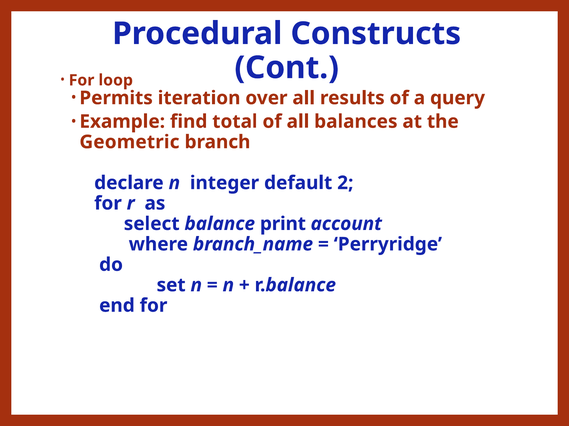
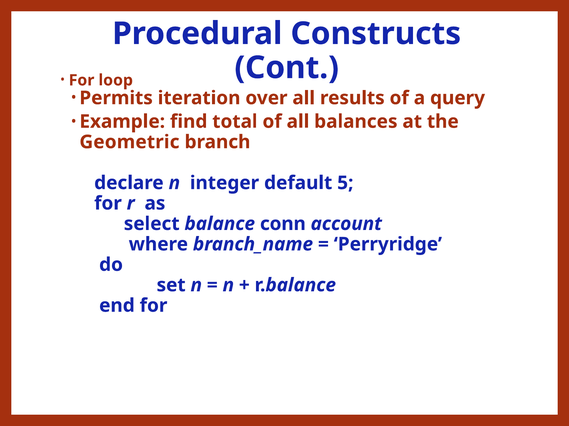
2: 2 -> 5
print: print -> conn
